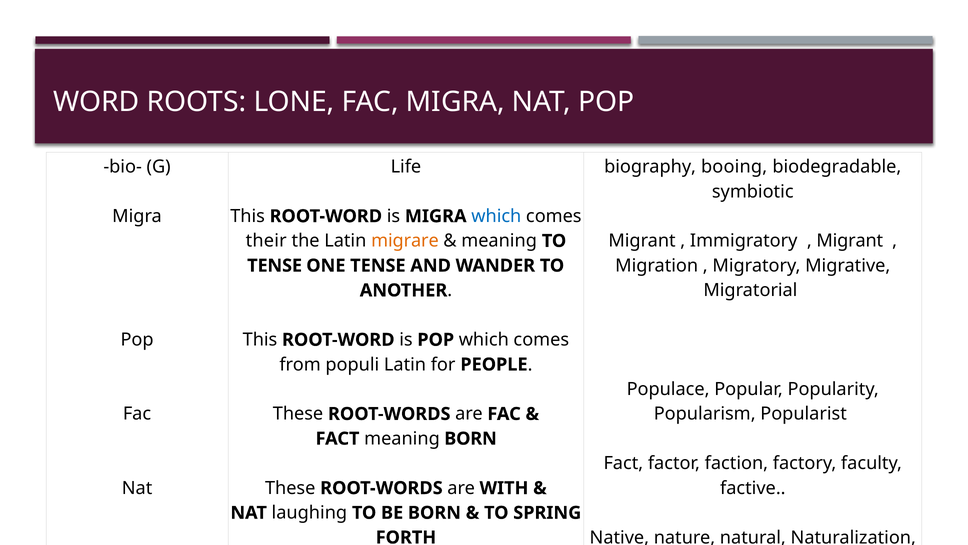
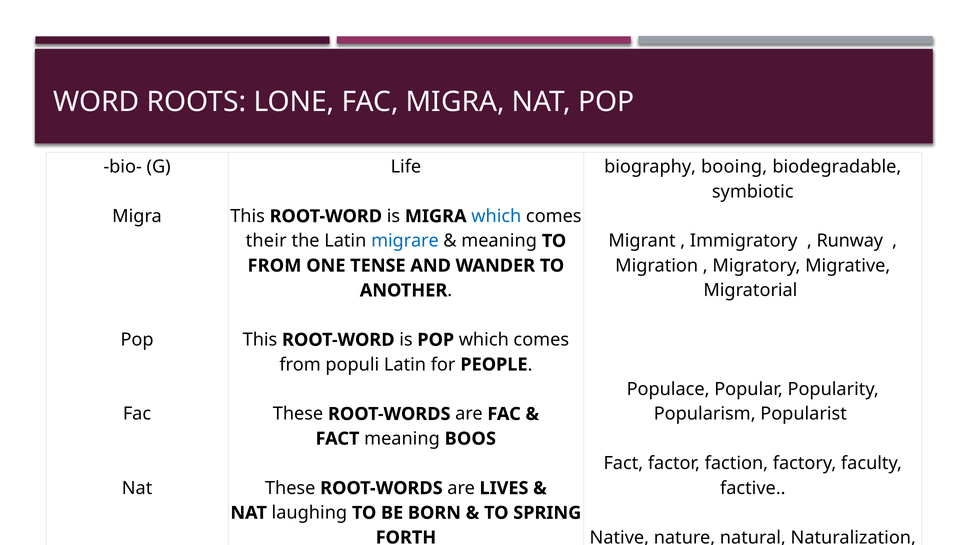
migrare colour: orange -> blue
Migrant at (850, 241): Migrant -> Runway
TENSE at (275, 265): TENSE -> FROM
meaning BORN: BORN -> BOOS
WITH: WITH -> LIVES
